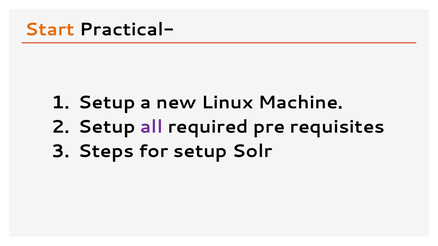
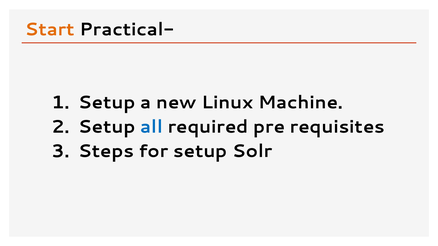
all colour: purple -> blue
